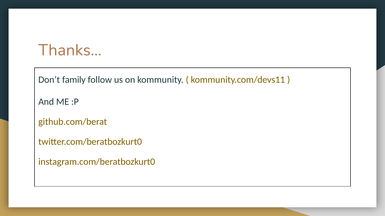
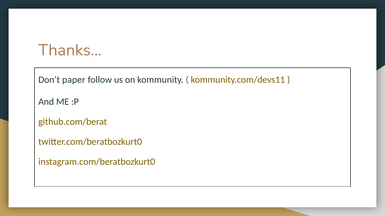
family: family -> paper
